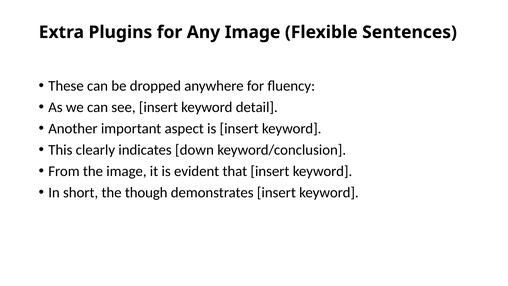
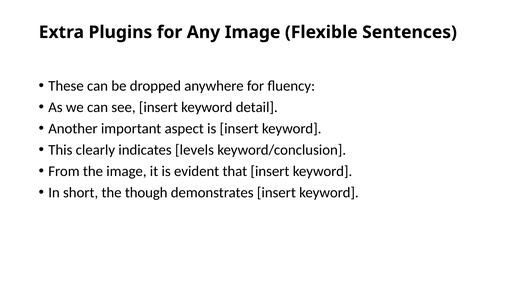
down: down -> levels
